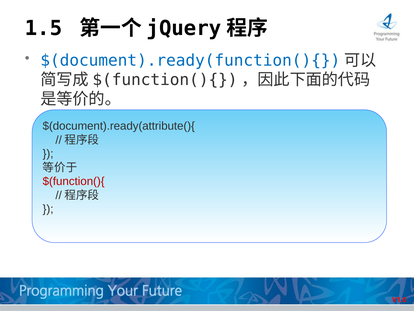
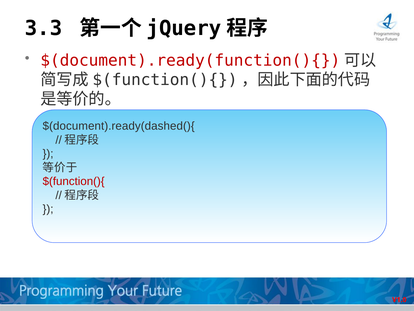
1.5: 1.5 -> 3.3
$(document).ready(function(){ colour: blue -> red
$(document).ready(attribute(){: $(document).ready(attribute(){ -> $(document).ready(dashed(){
